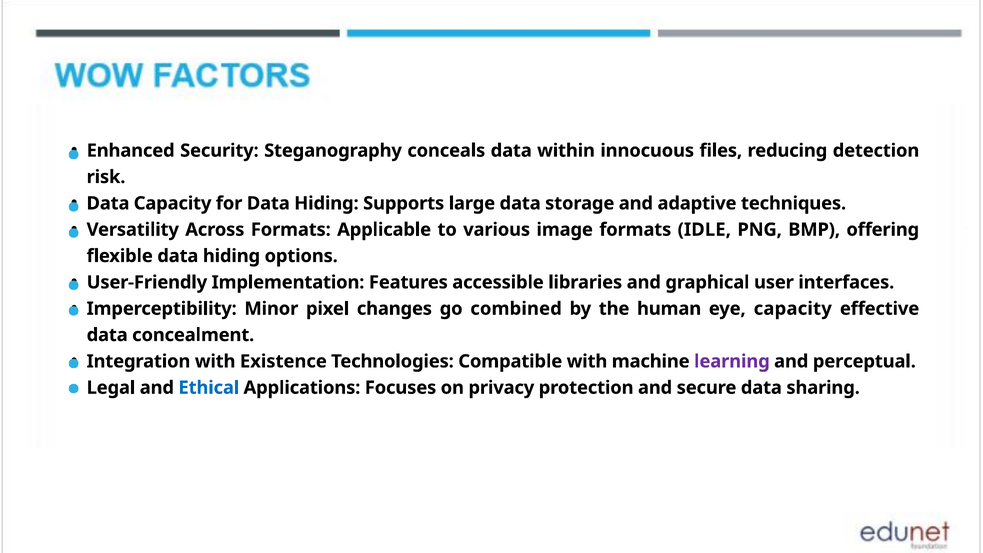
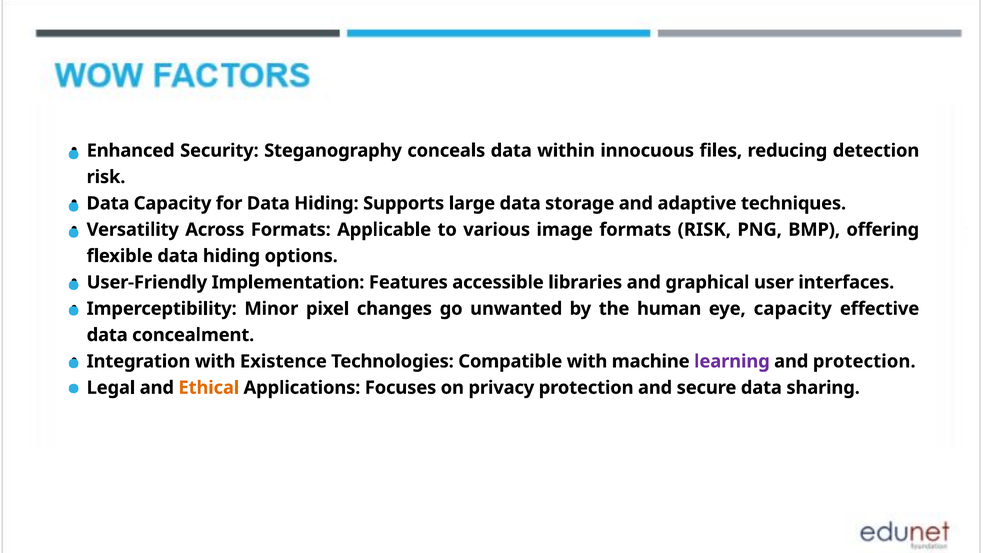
formats IDLE: IDLE -> RISK
combined: combined -> unwanted
and perceptual: perceptual -> protection
Ethical colour: blue -> orange
